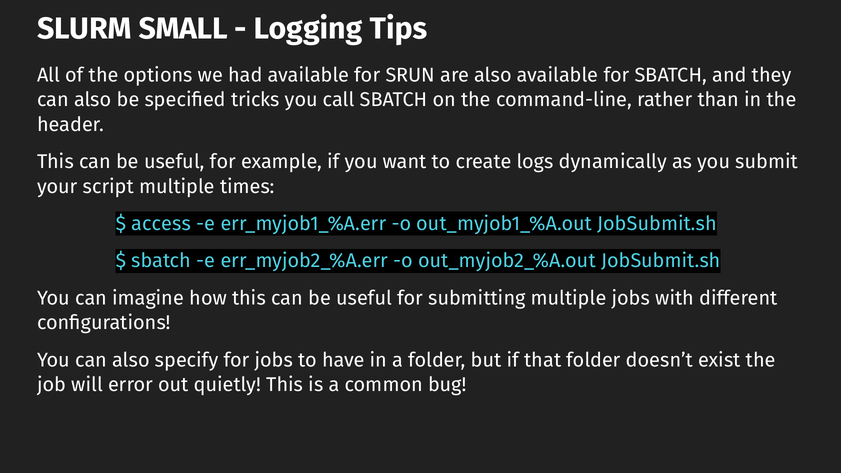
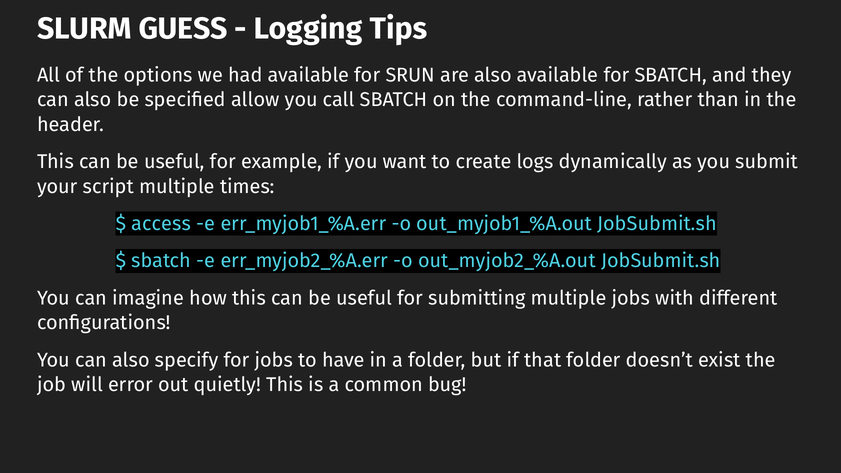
SMALL: SMALL -> GUESS
tricks: tricks -> allow
